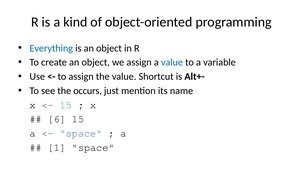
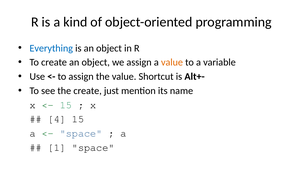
value at (172, 62) colour: blue -> orange
the occurs: occurs -> create
6: 6 -> 4
